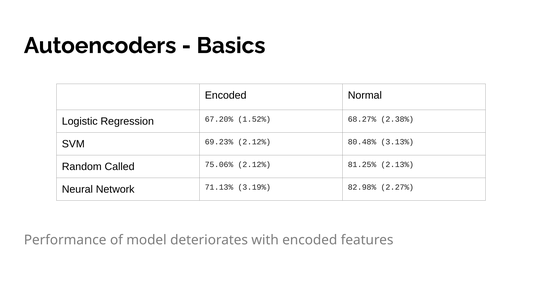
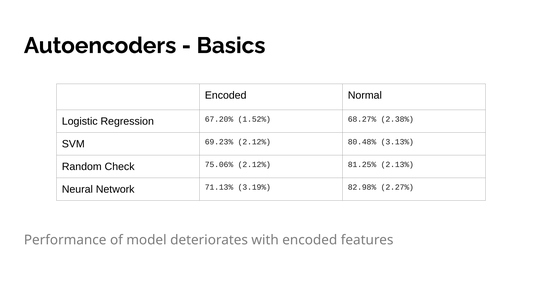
Called: Called -> Check
